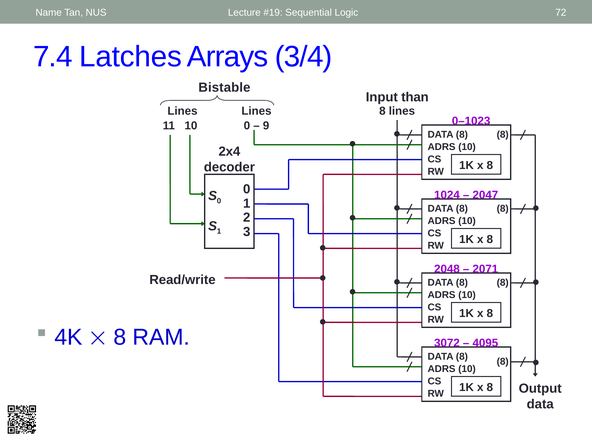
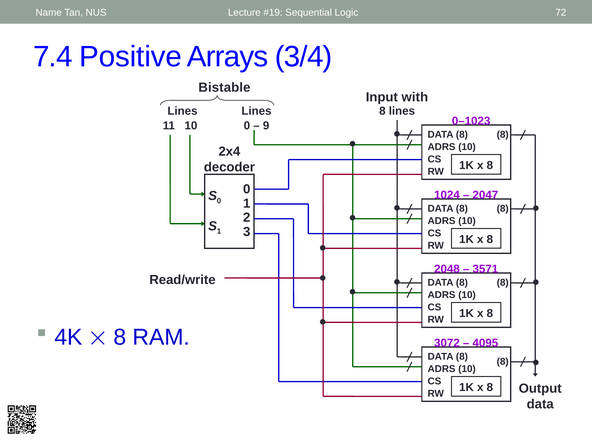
Latches: Latches -> Positive
than: than -> with
2071: 2071 -> 3571
